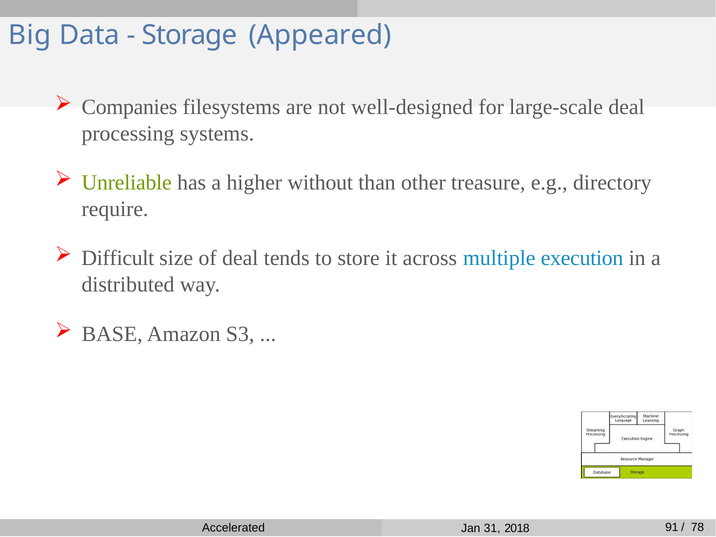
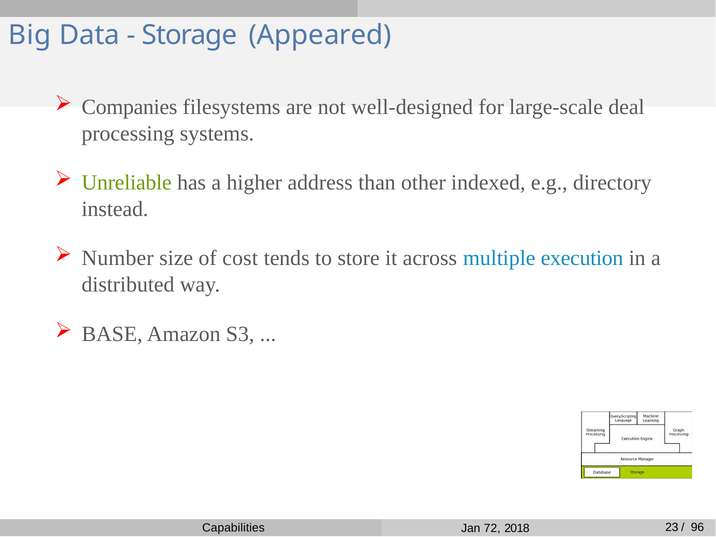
without: without -> address
treasure: treasure -> indexed
require: require -> instead
Difficult: Difficult -> Number
of deal: deal -> cost
Accelerated: Accelerated -> Capabilities
31: 31 -> 72
91: 91 -> 23
78: 78 -> 96
